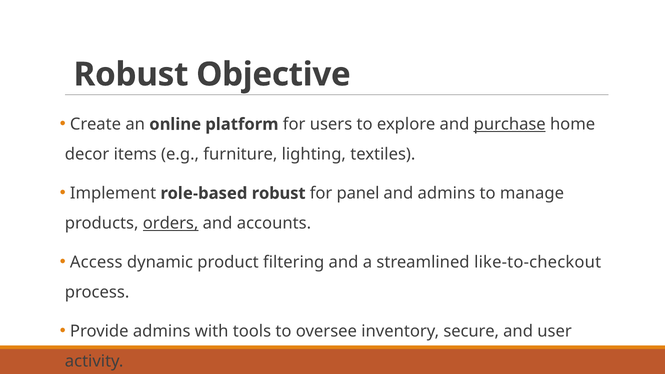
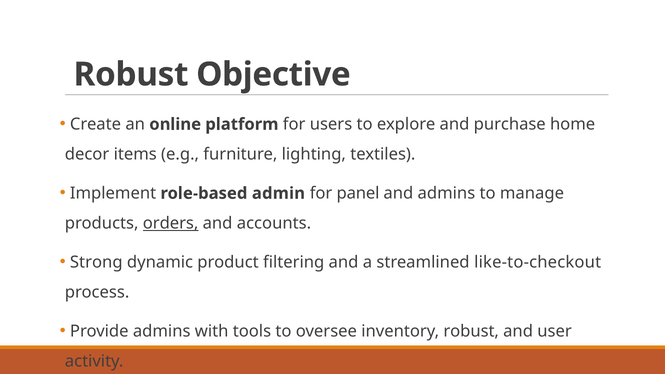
purchase underline: present -> none
role-based robust: robust -> admin
Access: Access -> Strong
inventory secure: secure -> robust
